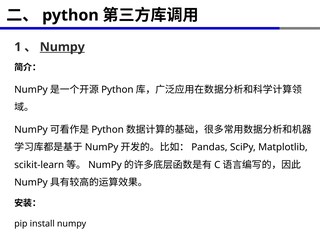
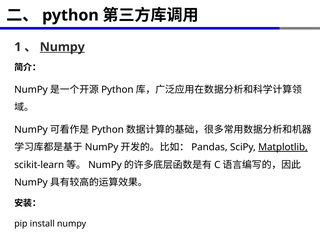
Matplotlib underline: none -> present
